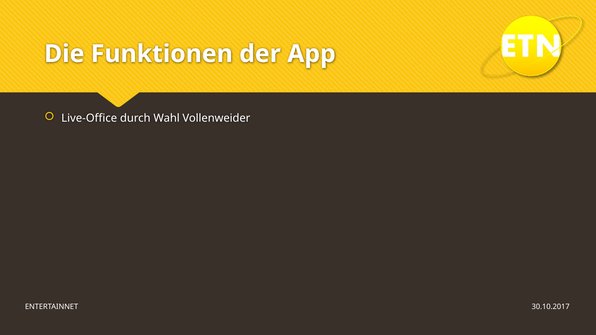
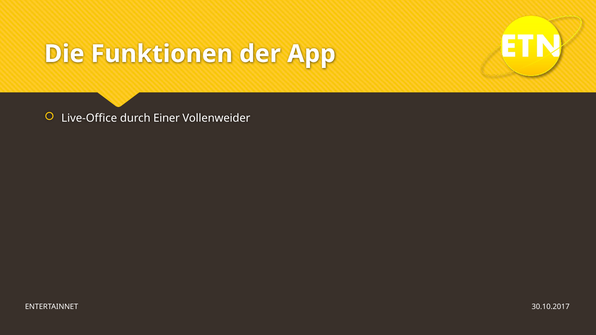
Wahl: Wahl -> Einer
